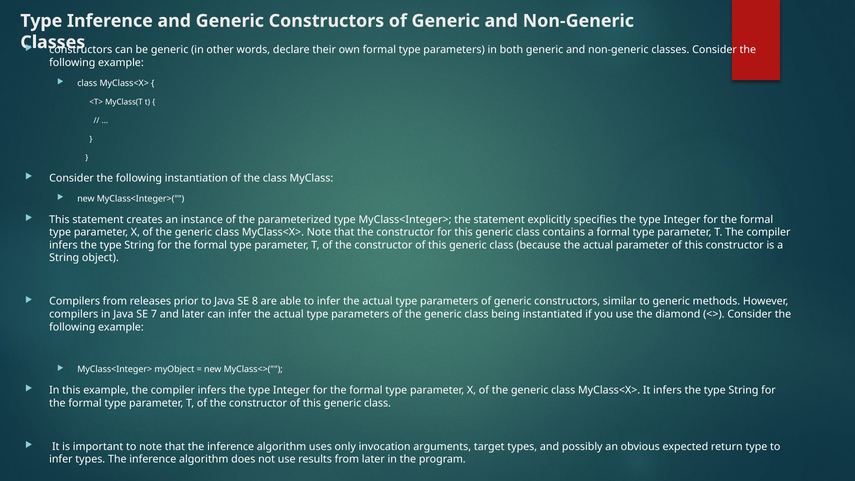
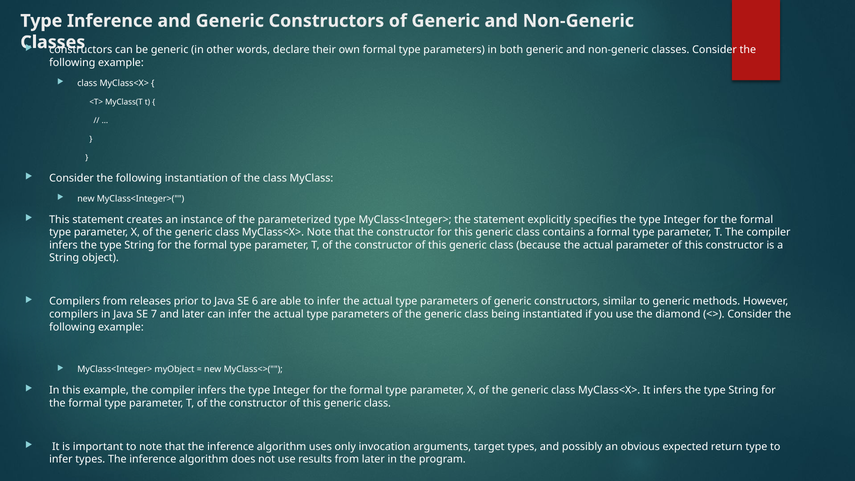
8: 8 -> 6
